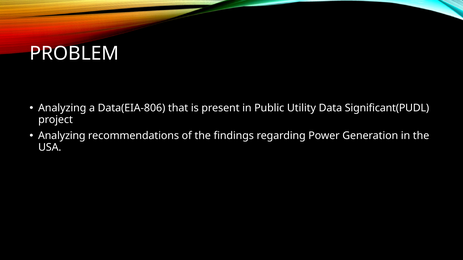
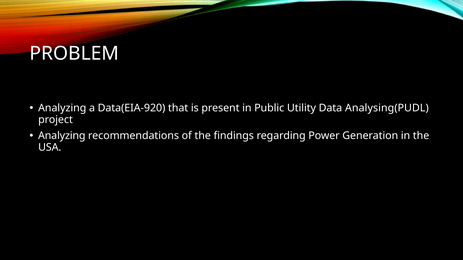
Data(EIA-806: Data(EIA-806 -> Data(EIA-920
Significant(PUDL: Significant(PUDL -> Analysing(PUDL
